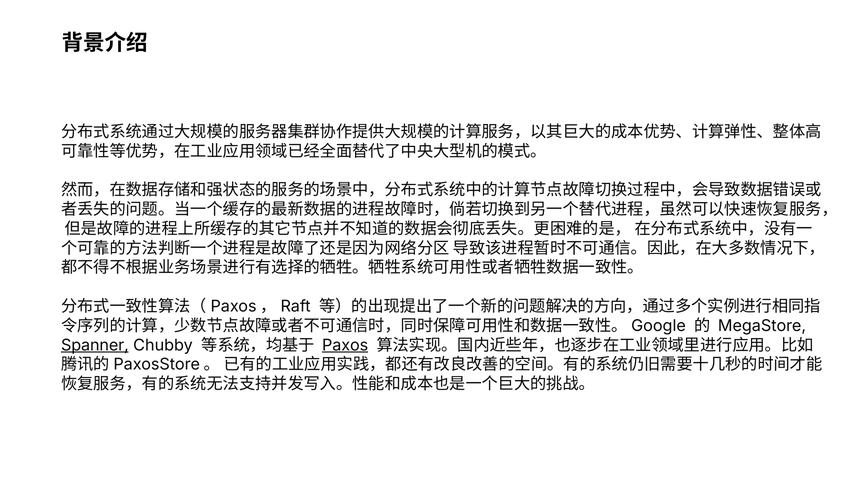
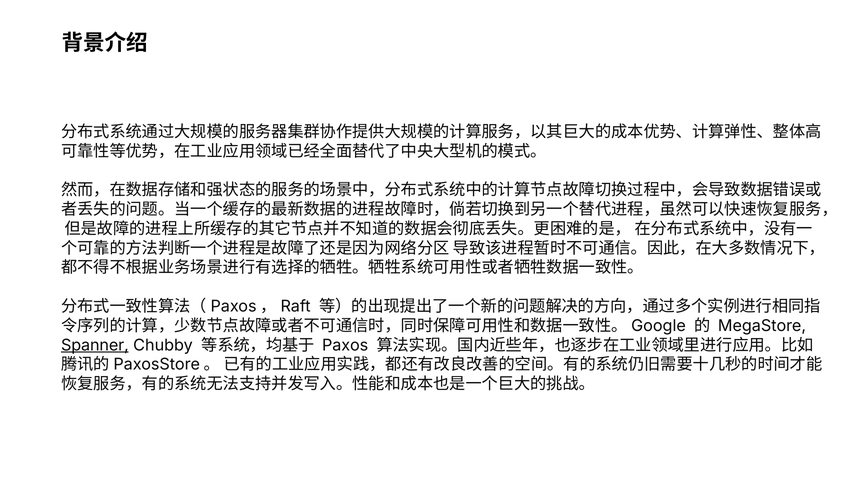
Paxos underline: present -> none
